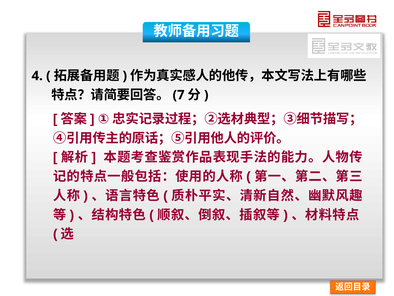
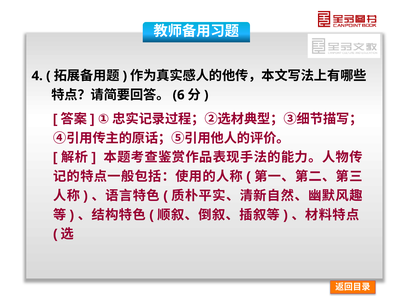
7: 7 -> 6
